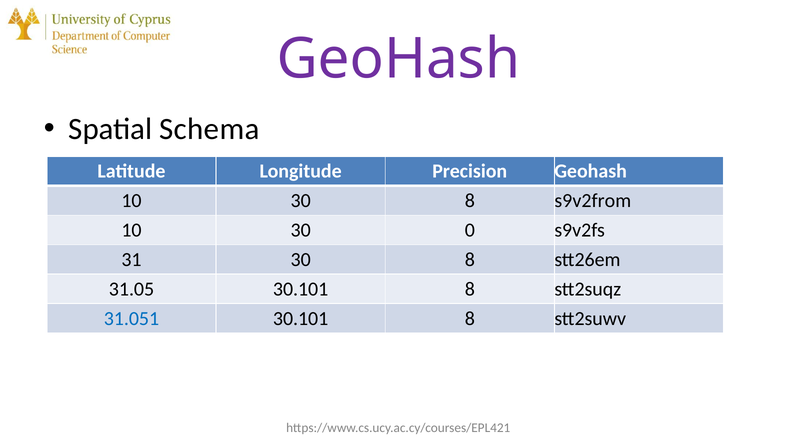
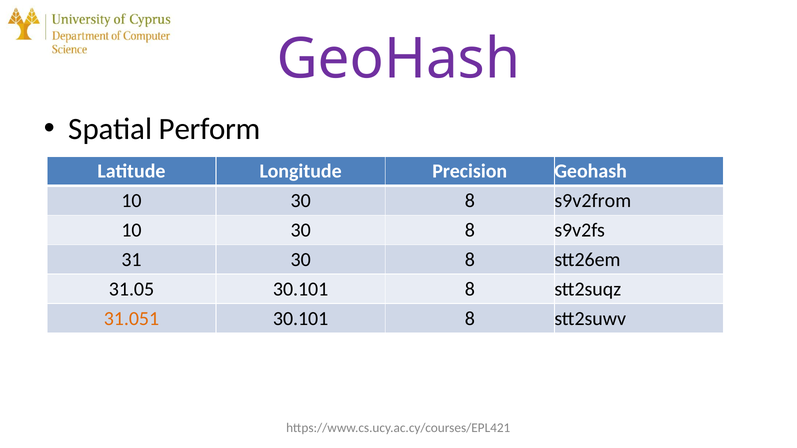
Schema: Schema -> Perform
0 at (470, 230): 0 -> 8
31.051 colour: blue -> orange
